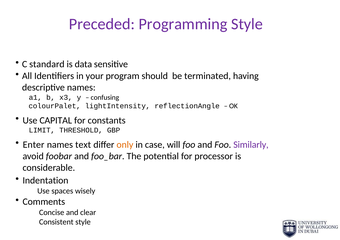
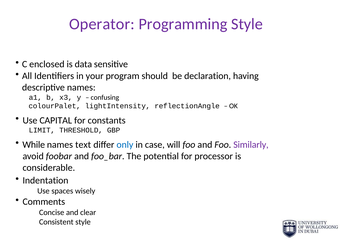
Preceded: Preceded -> Operator
standard: standard -> enclosed
terminated: terminated -> declaration
Enter: Enter -> While
only colour: orange -> blue
